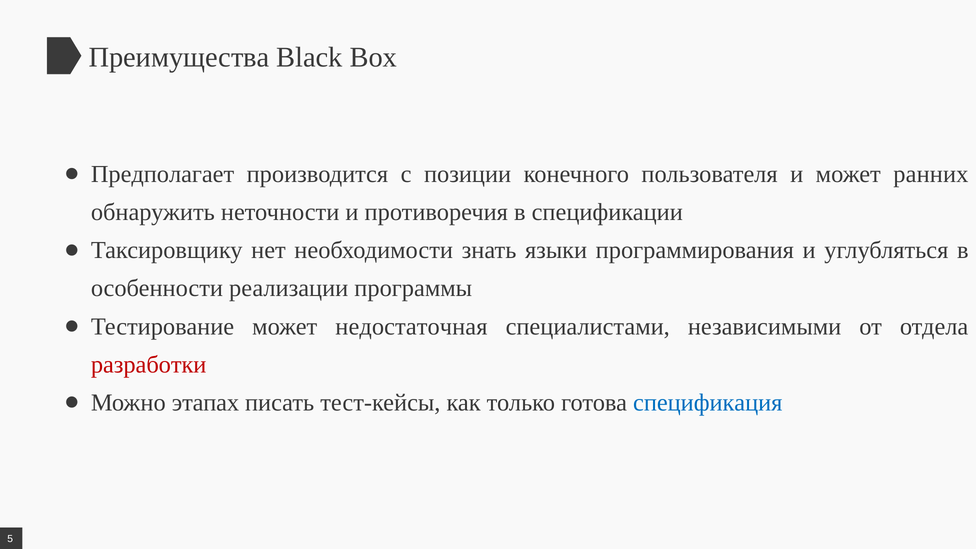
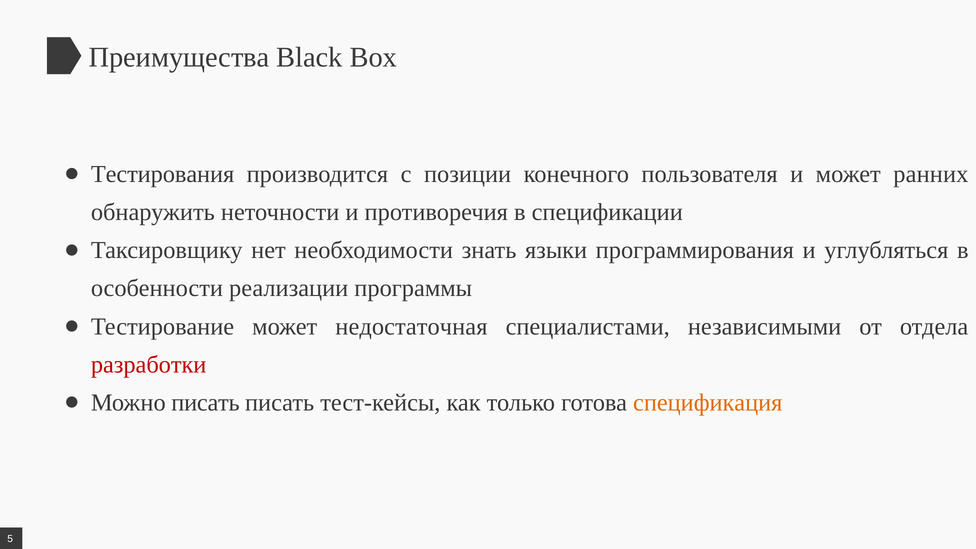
Предполагает: Предполагает -> Тестирования
Можно этапах: этапах -> писать
спецификация colour: blue -> orange
